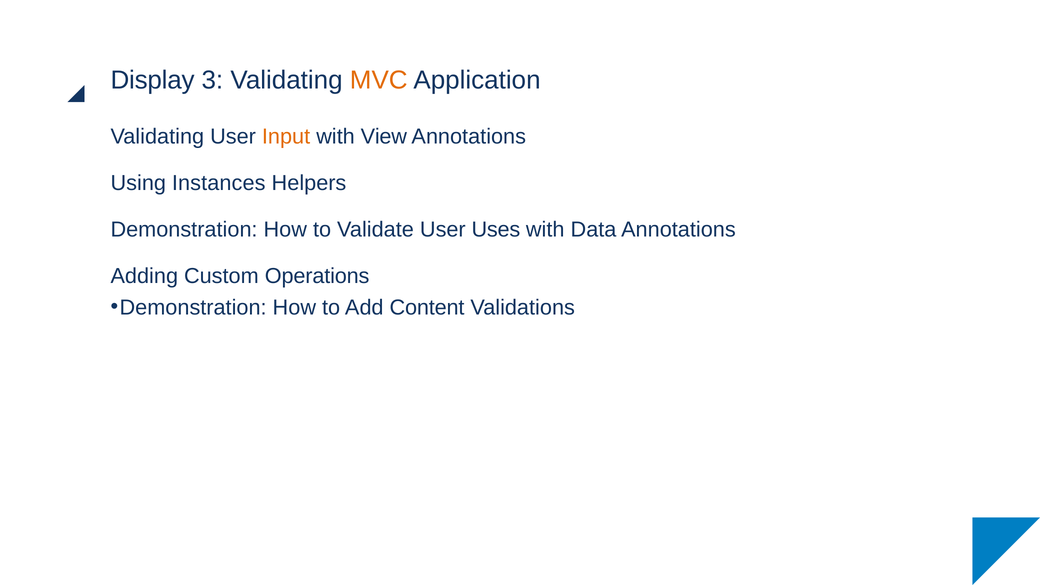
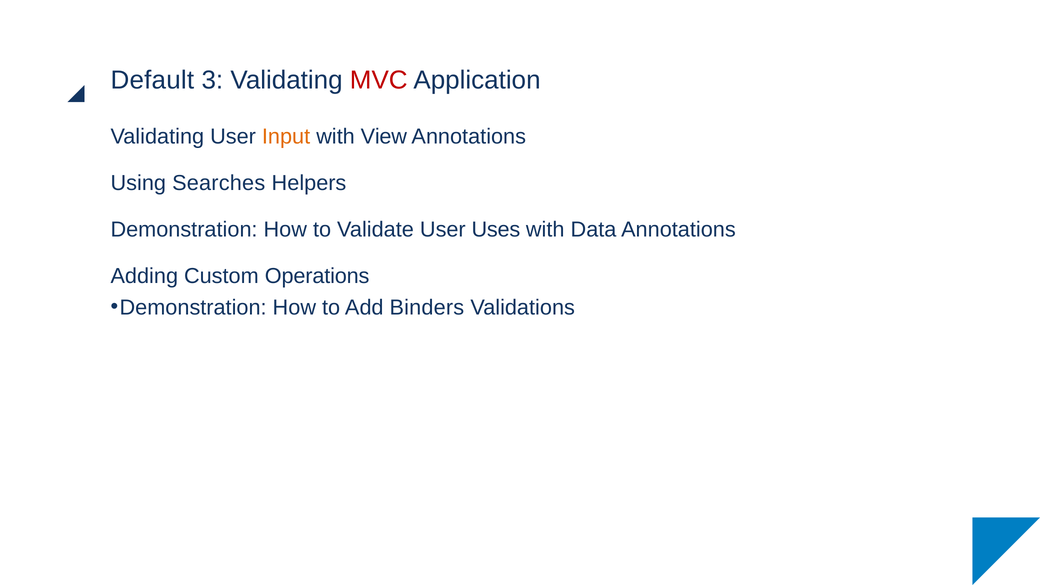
Display: Display -> Default
MVC colour: orange -> red
Instances: Instances -> Searches
Content: Content -> Binders
